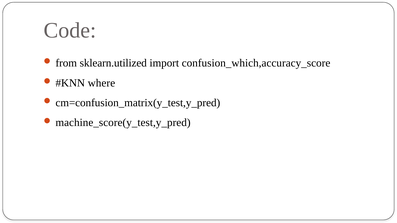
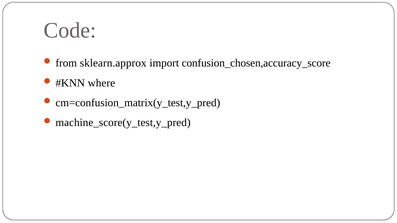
sklearn.utilized: sklearn.utilized -> sklearn.approx
confusion_which,accuracy_score: confusion_which,accuracy_score -> confusion_chosen,accuracy_score
